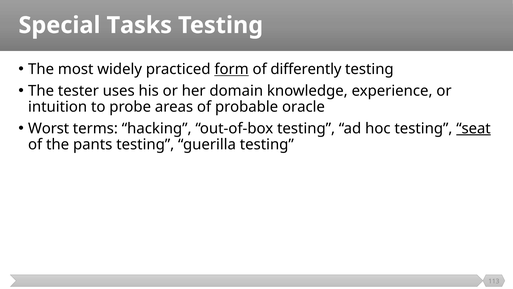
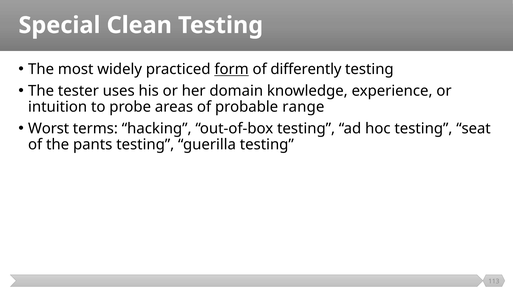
Tasks: Tasks -> Clean
oracle: oracle -> range
seat underline: present -> none
